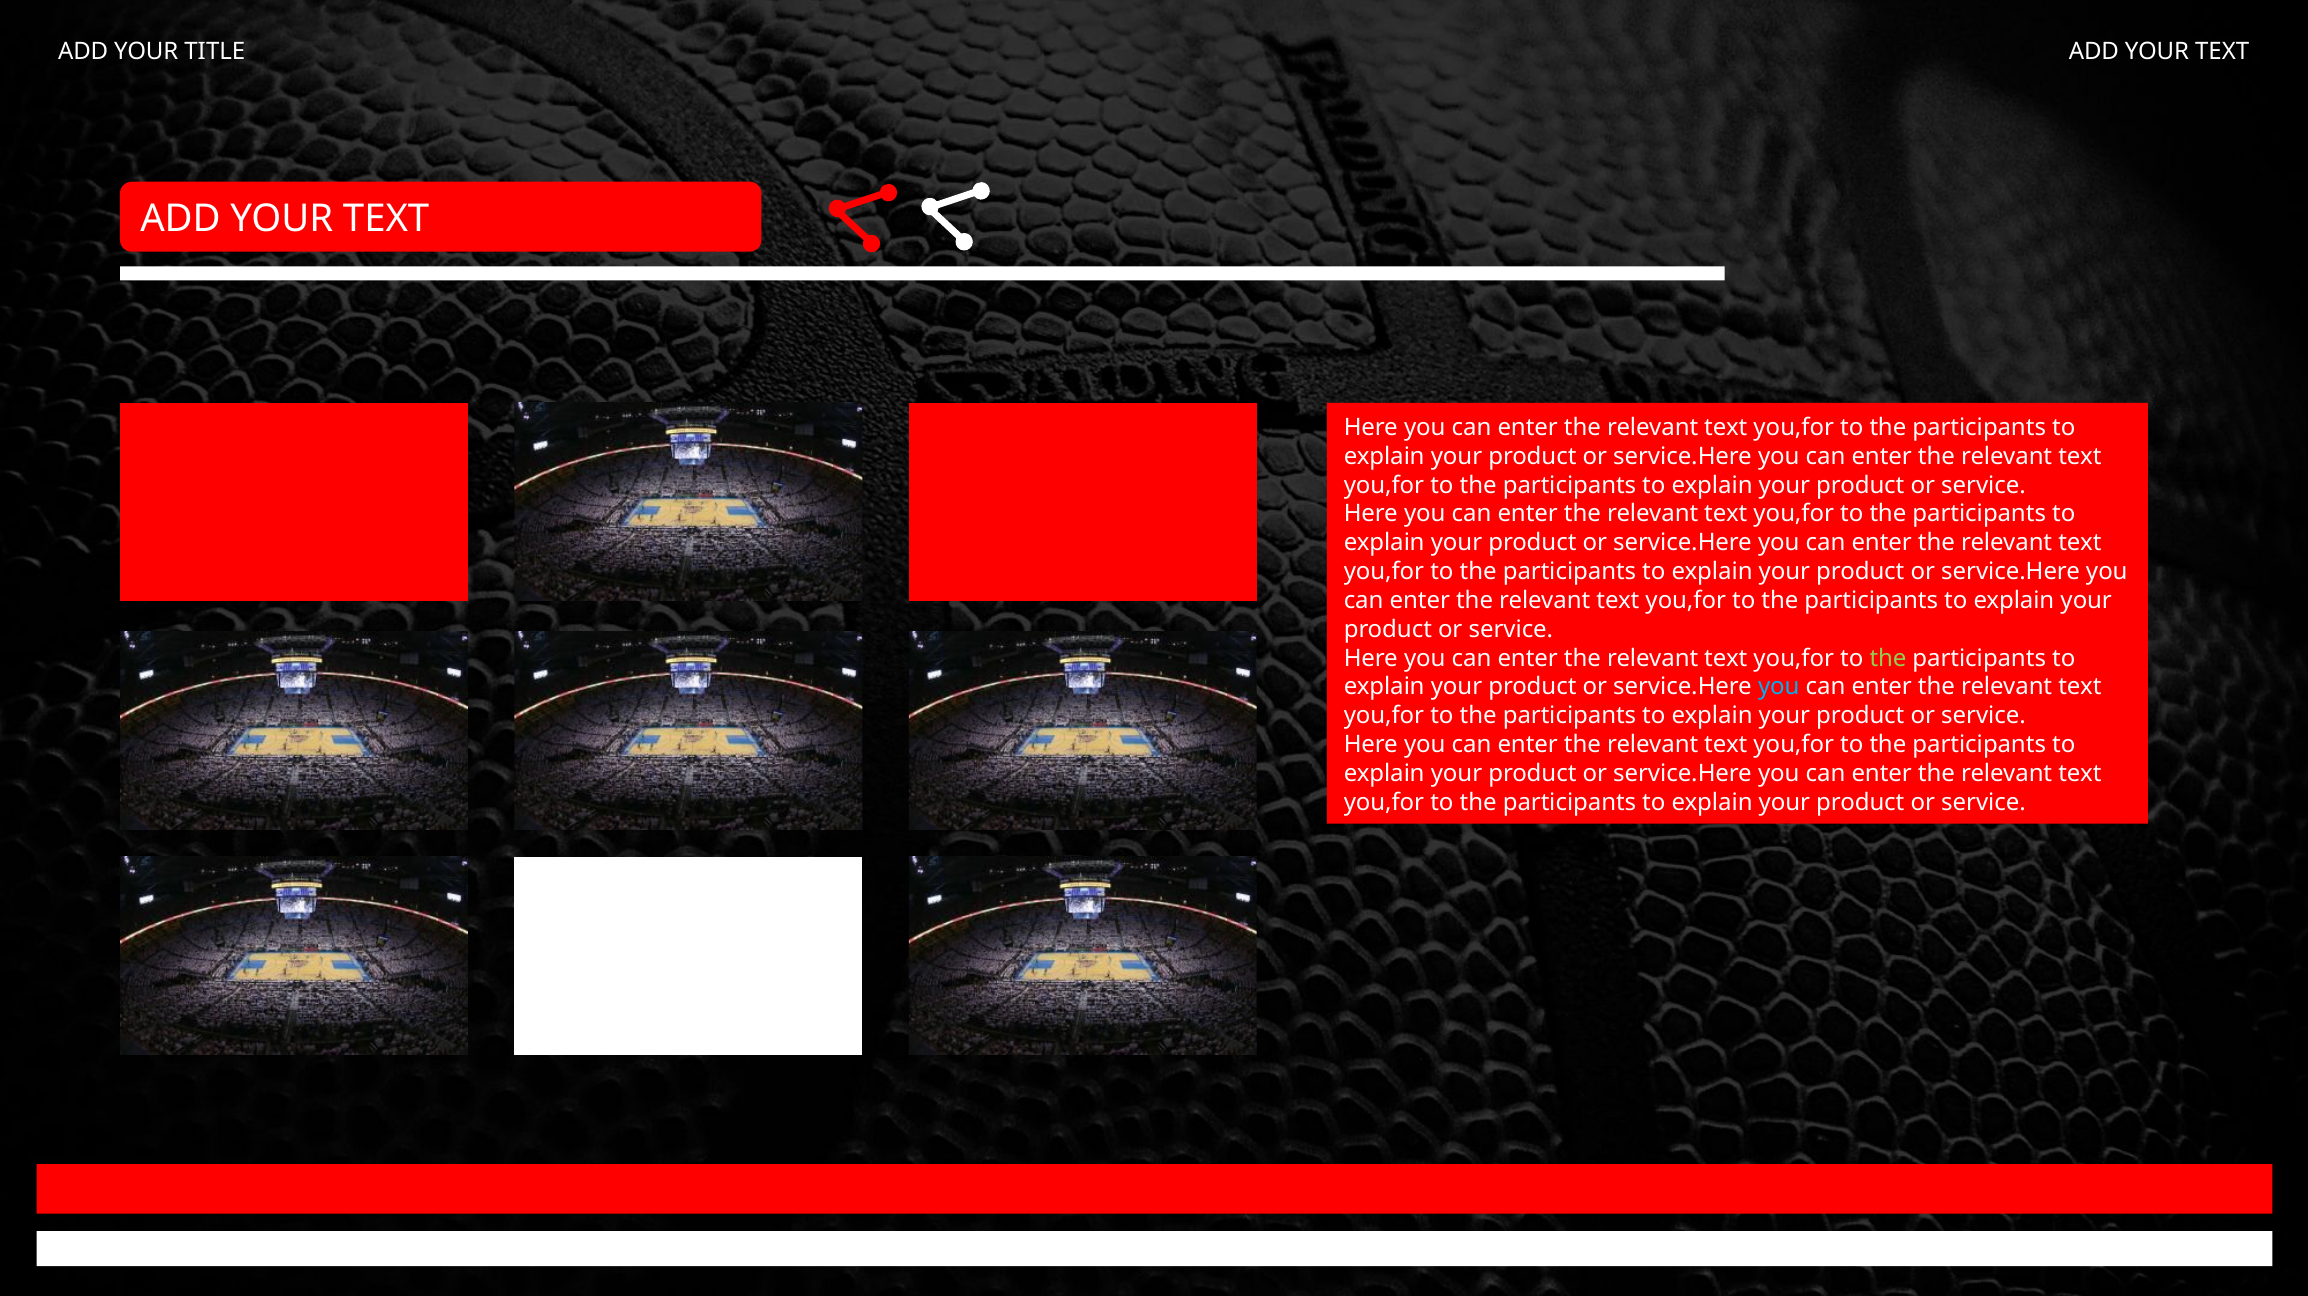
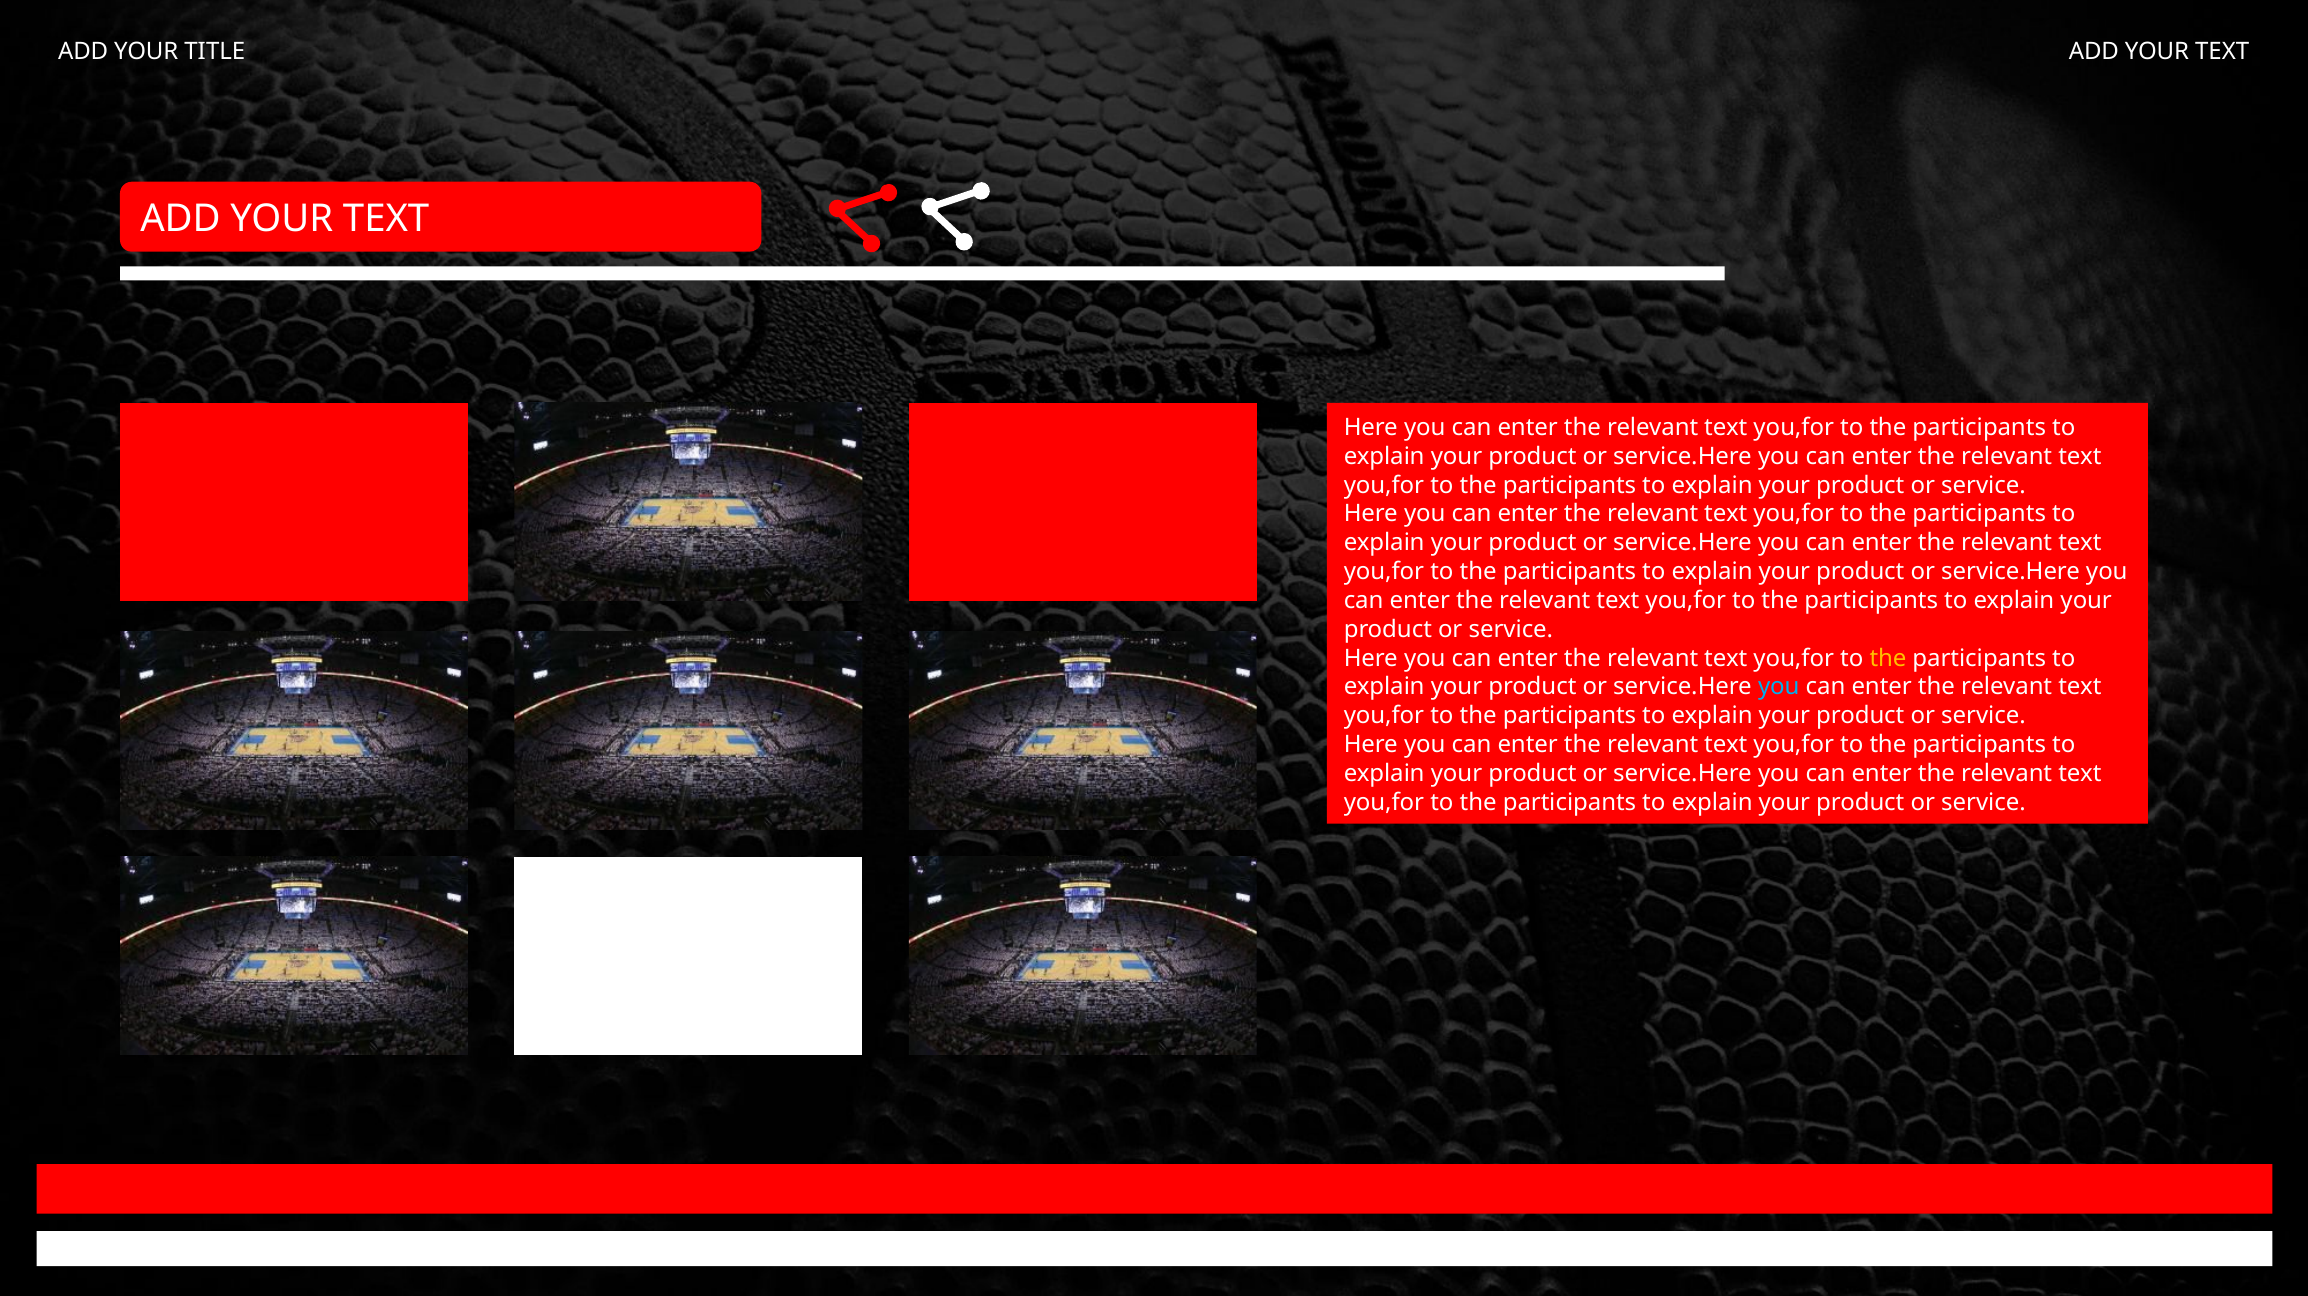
the at (1888, 658) colour: light green -> yellow
